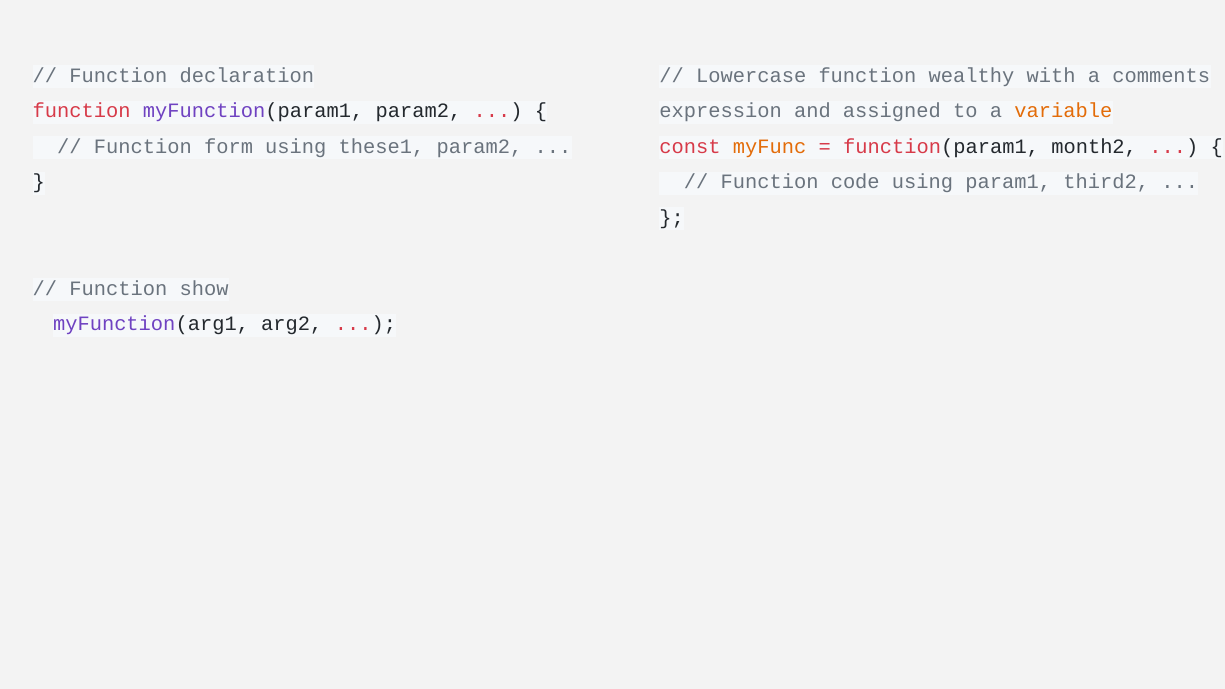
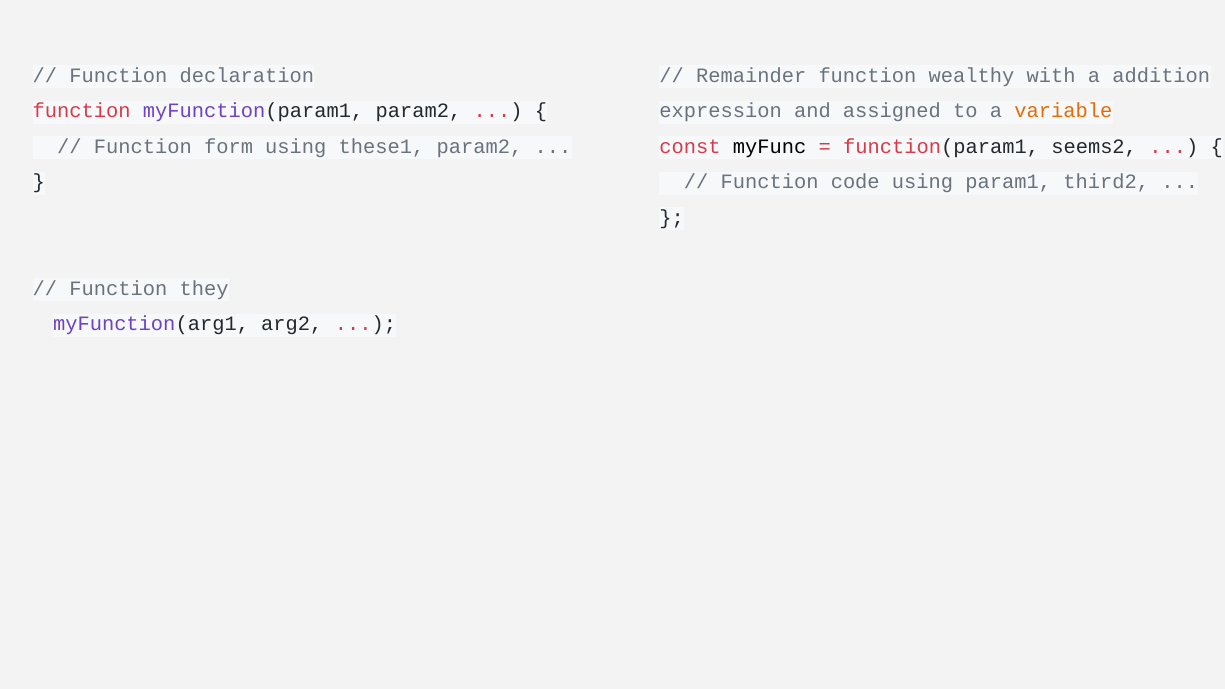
Lowercase: Lowercase -> Remainder
comments: comments -> addition
myFunc colour: orange -> black
month2: month2 -> seems2
show: show -> they
